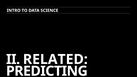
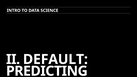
II RELATED: RELATED -> DEFAULT
